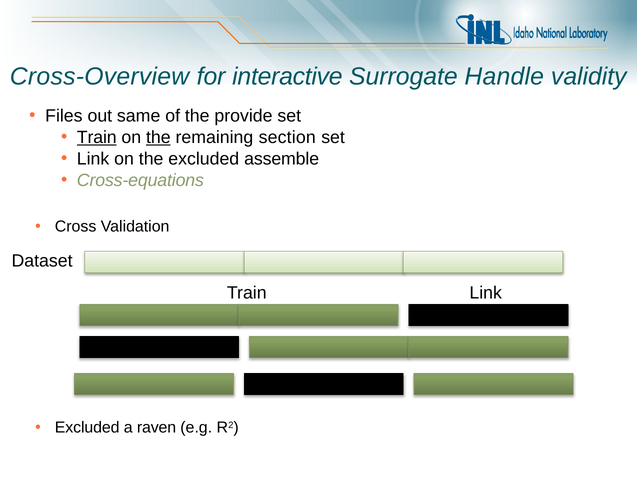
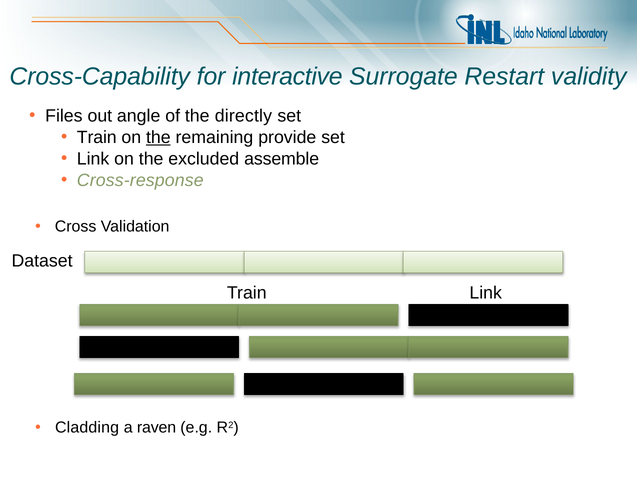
Cross-Overview: Cross-Overview -> Cross-Capability
Handle: Handle -> Restart
same: same -> angle
provide: provide -> directly
Train at (97, 137) underline: present -> none
section: section -> provide
Cross-equations: Cross-equations -> Cross-response
Excluded at (87, 427): Excluded -> Cladding
